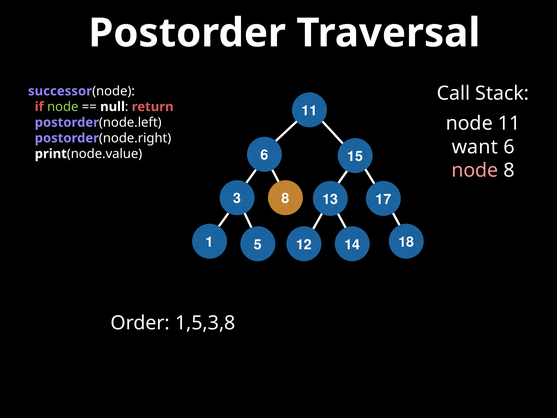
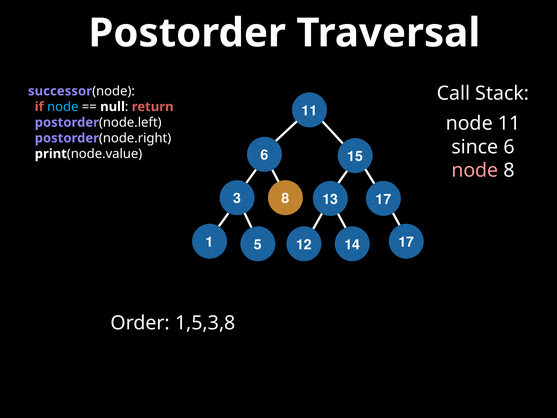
node at (63, 107) colour: light green -> light blue
want: want -> since
18 at (406, 242): 18 -> 17
